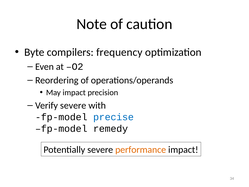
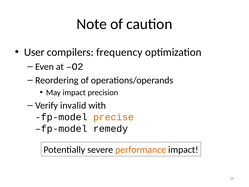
Byte: Byte -> User
Verify severe: severe -> invalid
precise colour: blue -> orange
